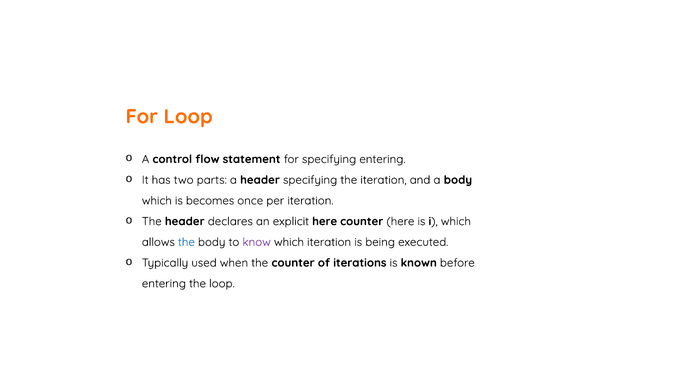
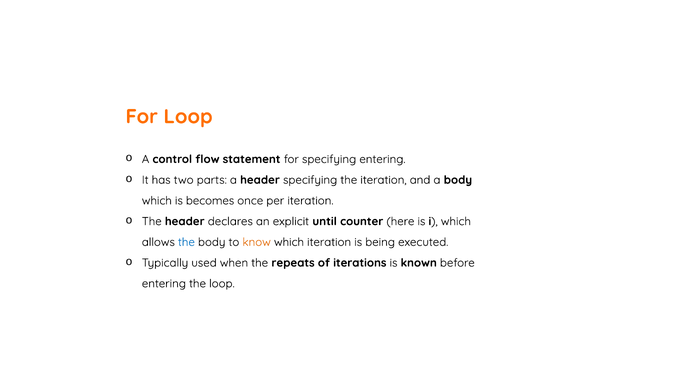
explicit here: here -> until
know colour: purple -> orange
the counter: counter -> repeats
